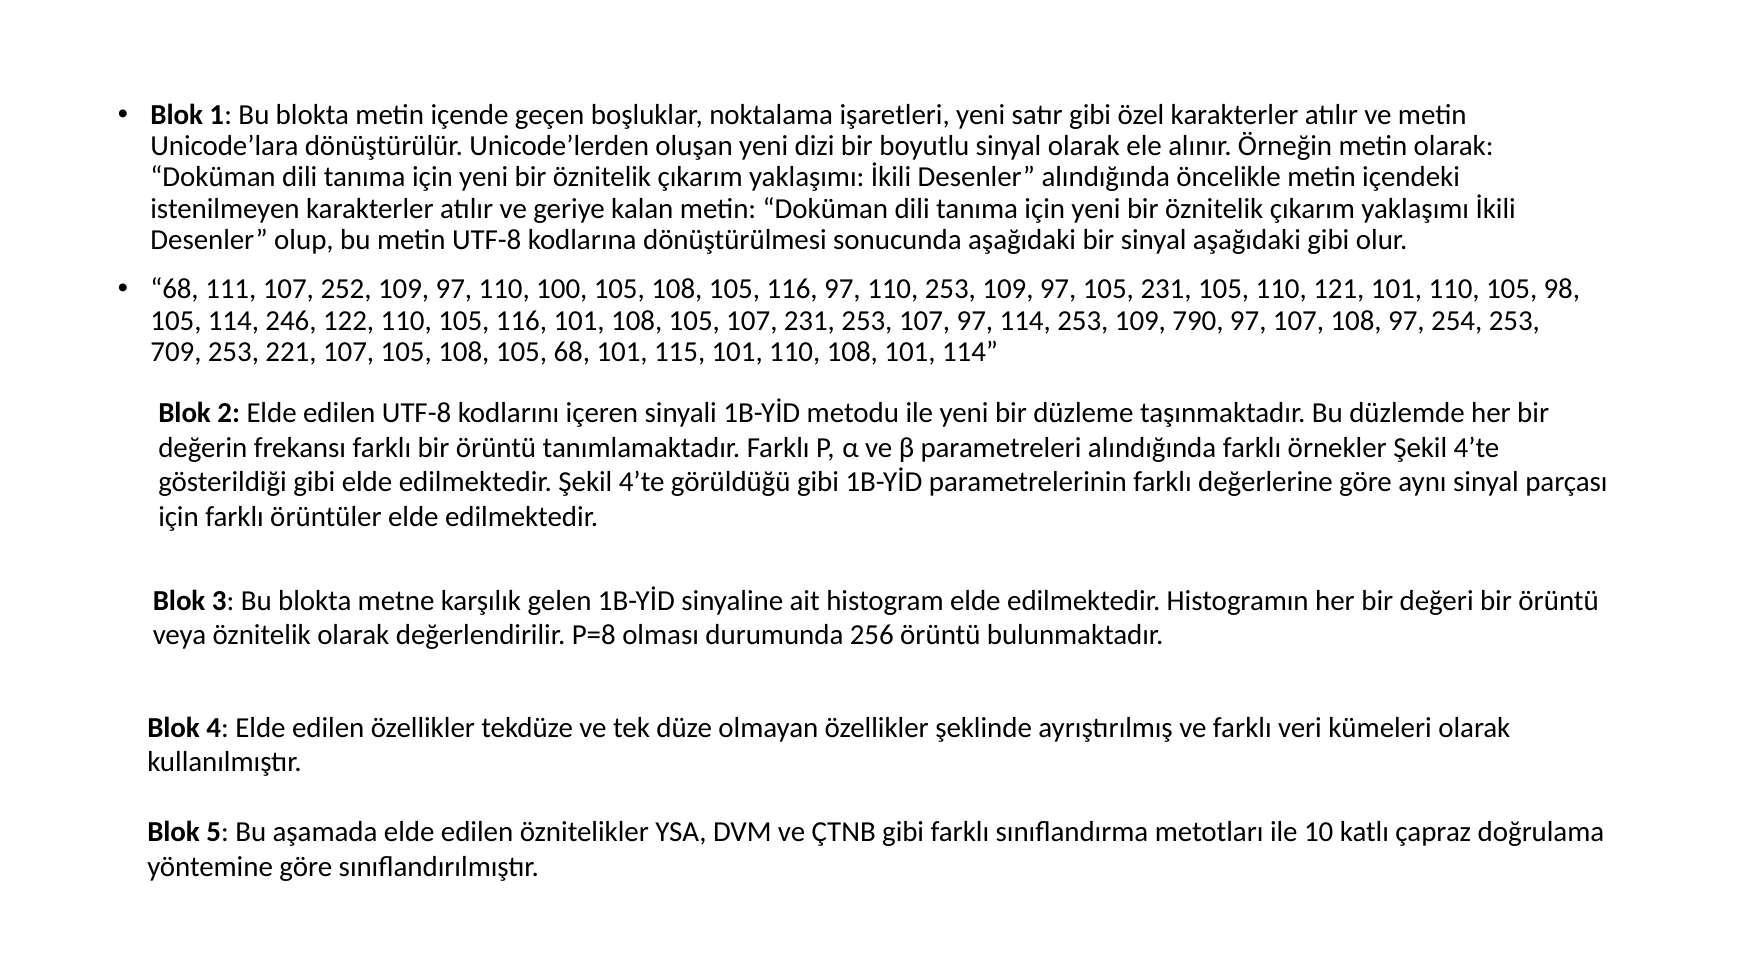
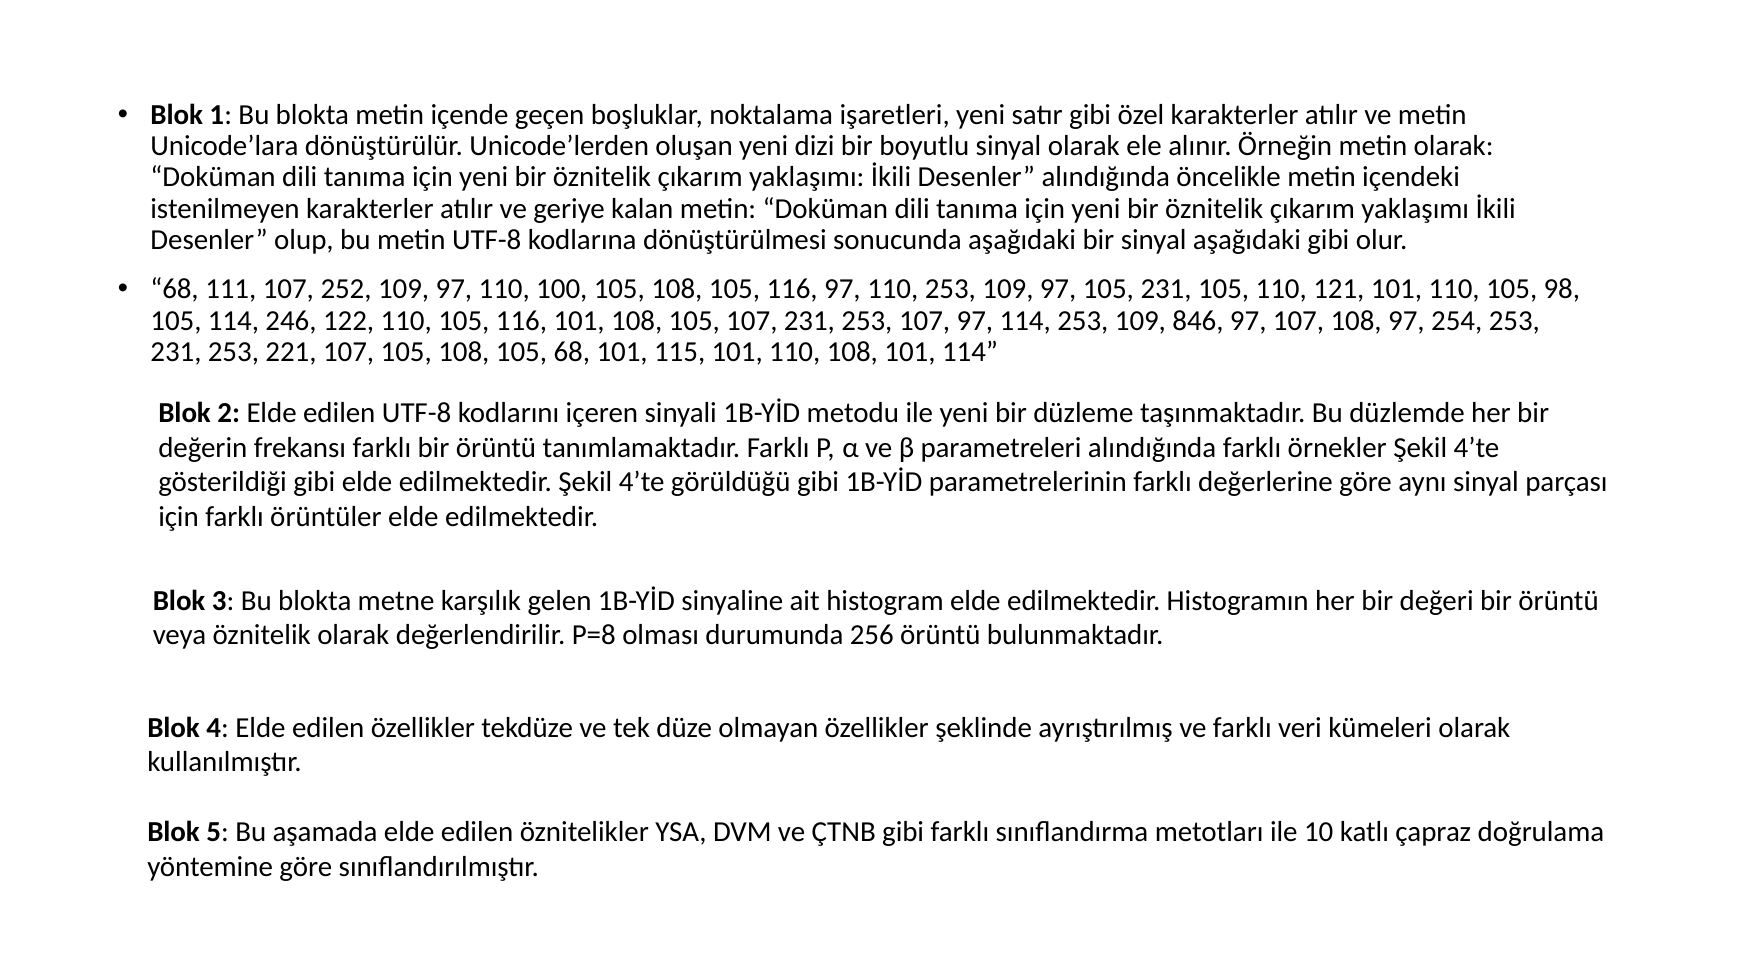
790: 790 -> 846
709 at (176, 352): 709 -> 231
